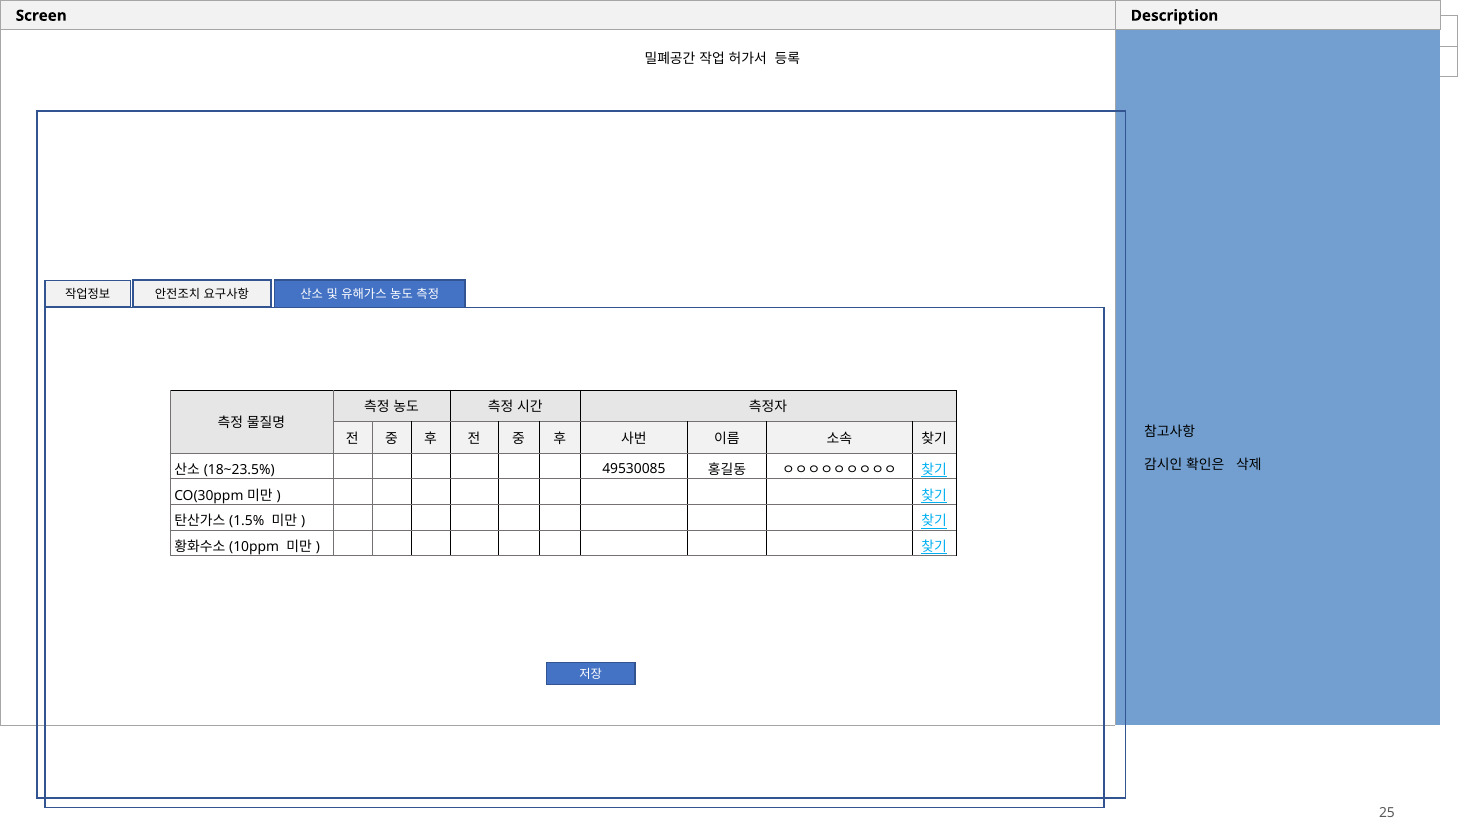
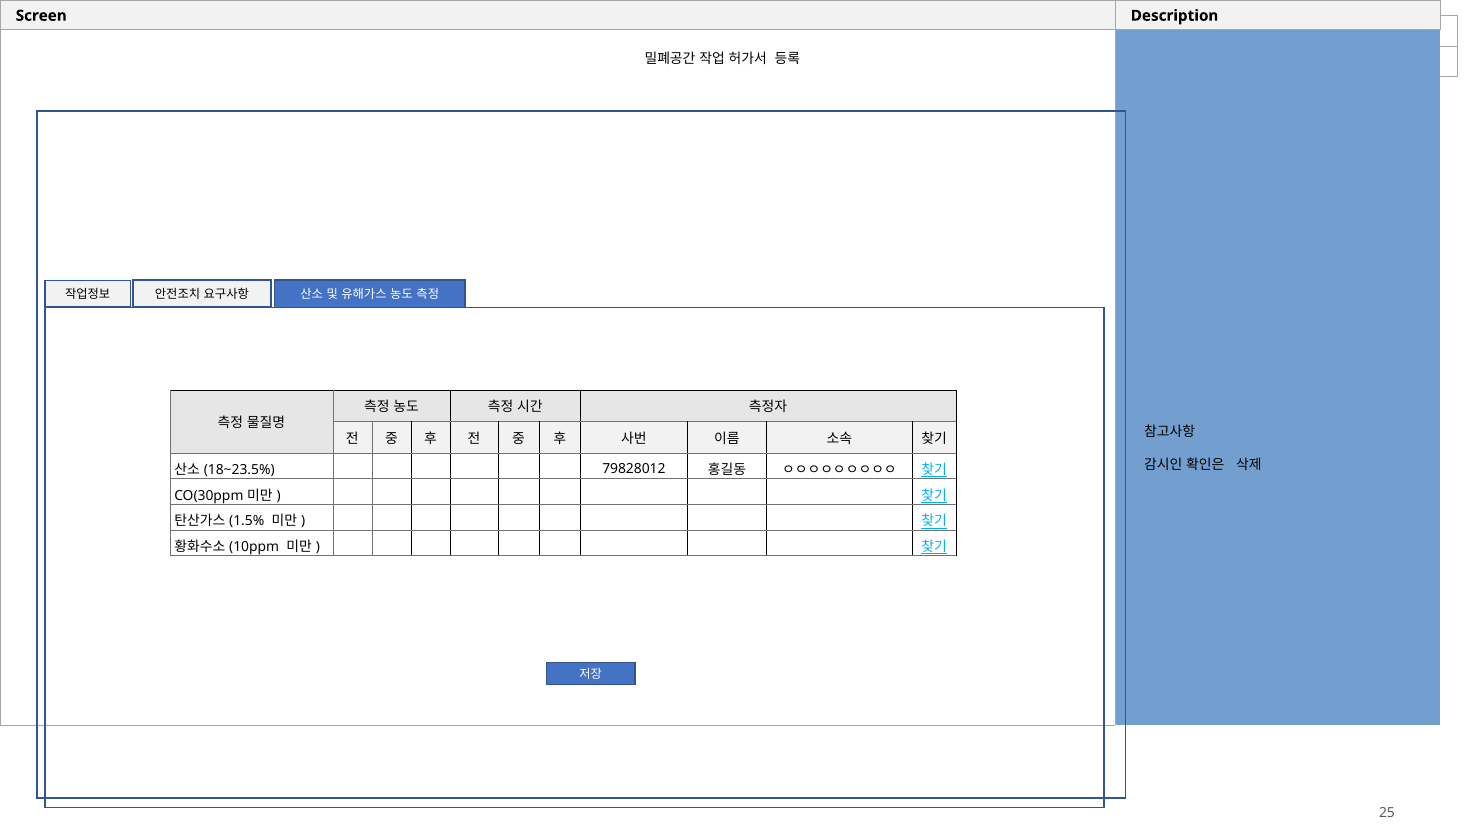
49530085: 49530085 -> 79828012
